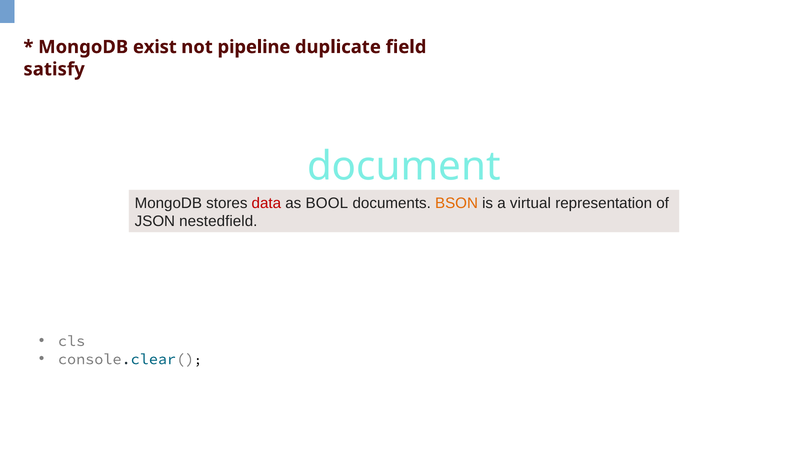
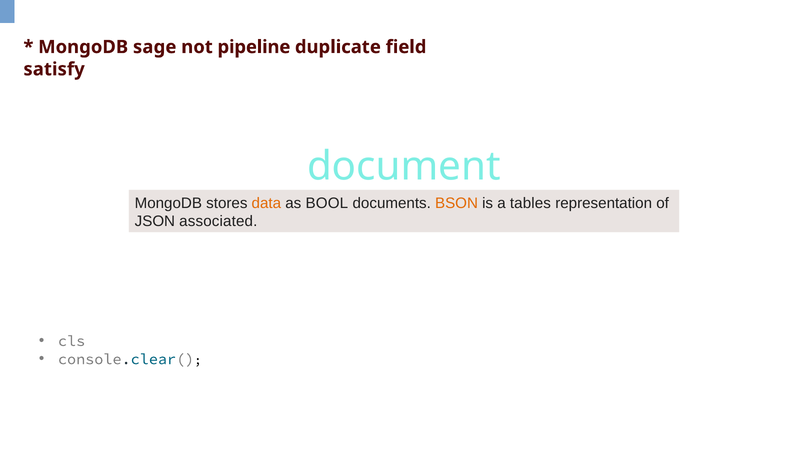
exist: exist -> sage
data colour: red -> orange
virtual: virtual -> tables
nestedfield: nestedfield -> associated
